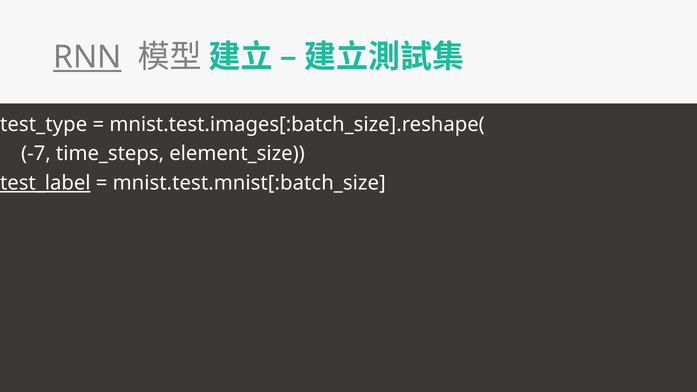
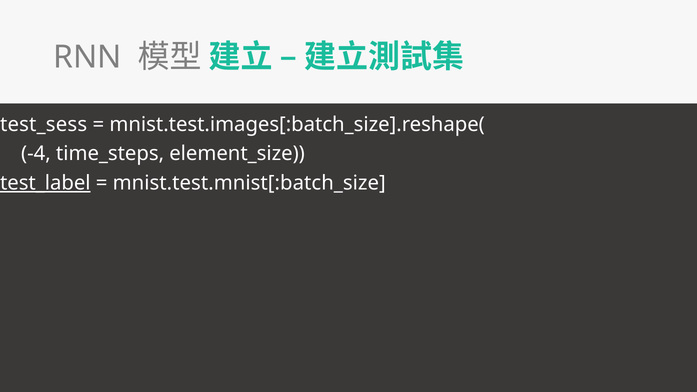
RNN underline: present -> none
test_type: test_type -> test_sess
-7: -7 -> -4
